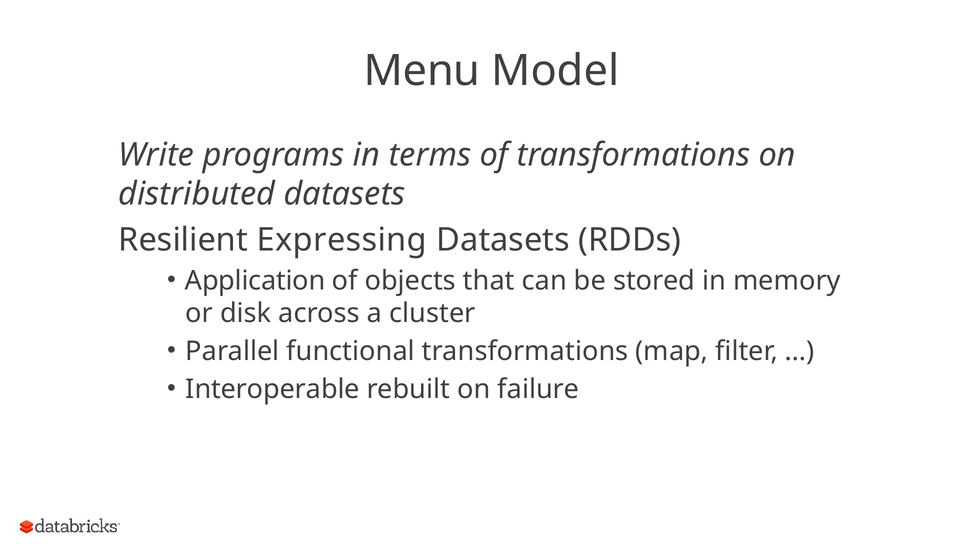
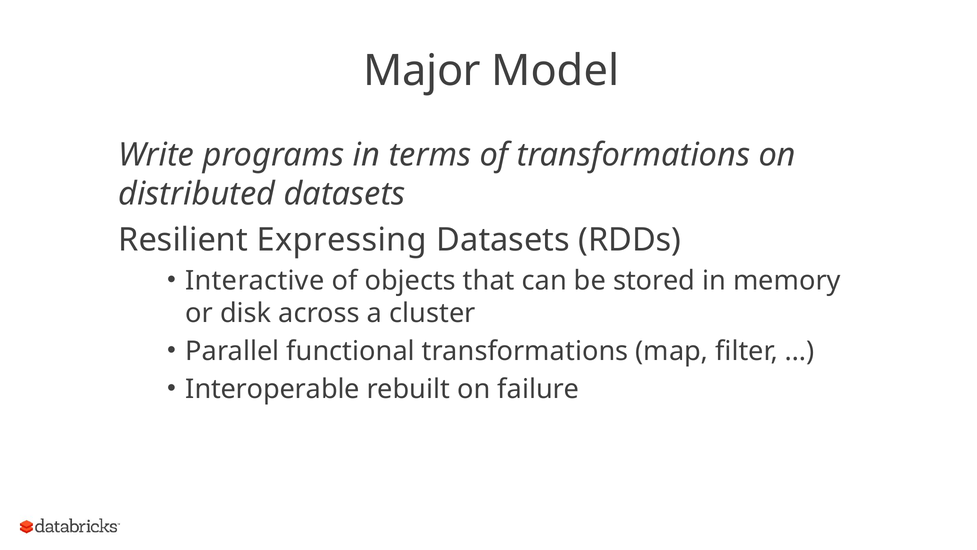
Menu: Menu -> Major
Application: Application -> Interactive
